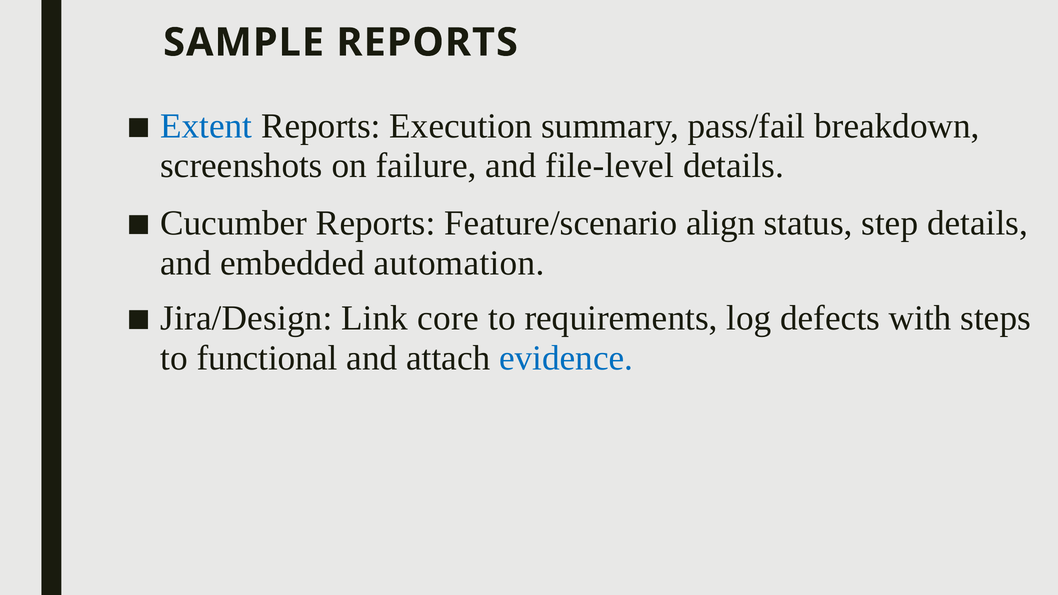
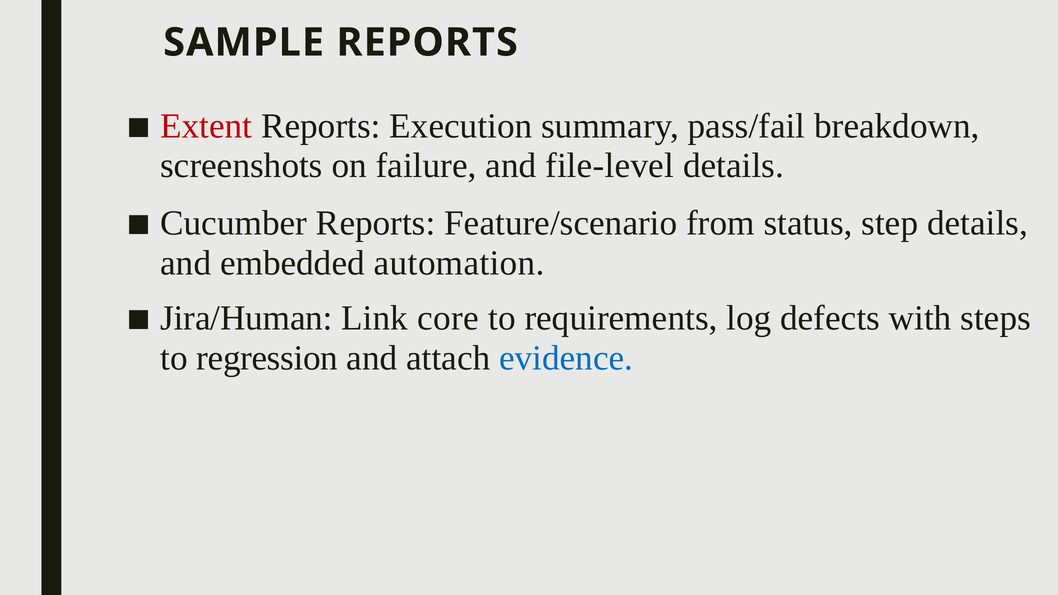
Extent colour: blue -> red
align: align -> from
Jira/Design: Jira/Design -> Jira/Human
functional: functional -> regression
